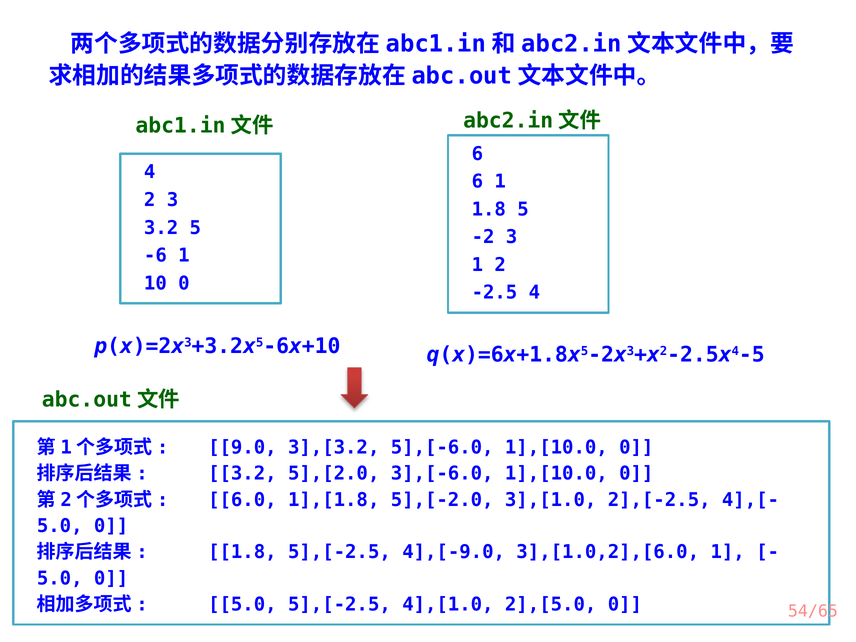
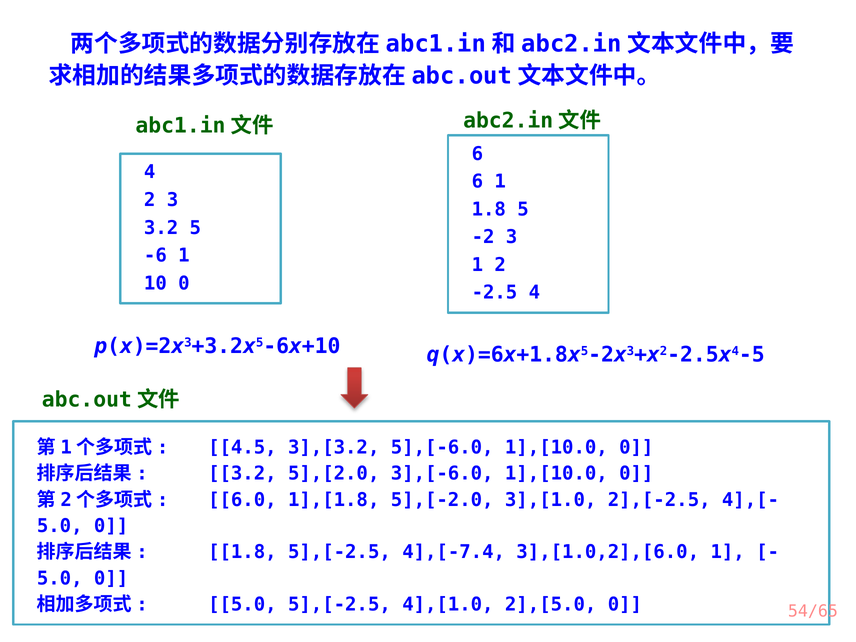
9.0: 9.0 -> 4.5
4],[-9.0: 4],[-9.0 -> 4],[-7.4
